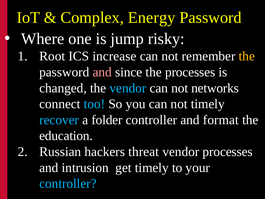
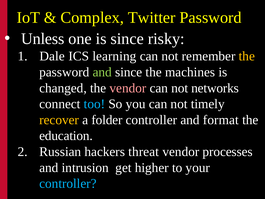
Energy: Energy -> Twitter
Where: Where -> Unless
is jump: jump -> since
Root: Root -> Dale
increase: increase -> learning
and at (102, 72) colour: pink -> light green
the processes: processes -> machines
vendor at (128, 88) colour: light blue -> pink
recover colour: light blue -> yellow
get timely: timely -> higher
